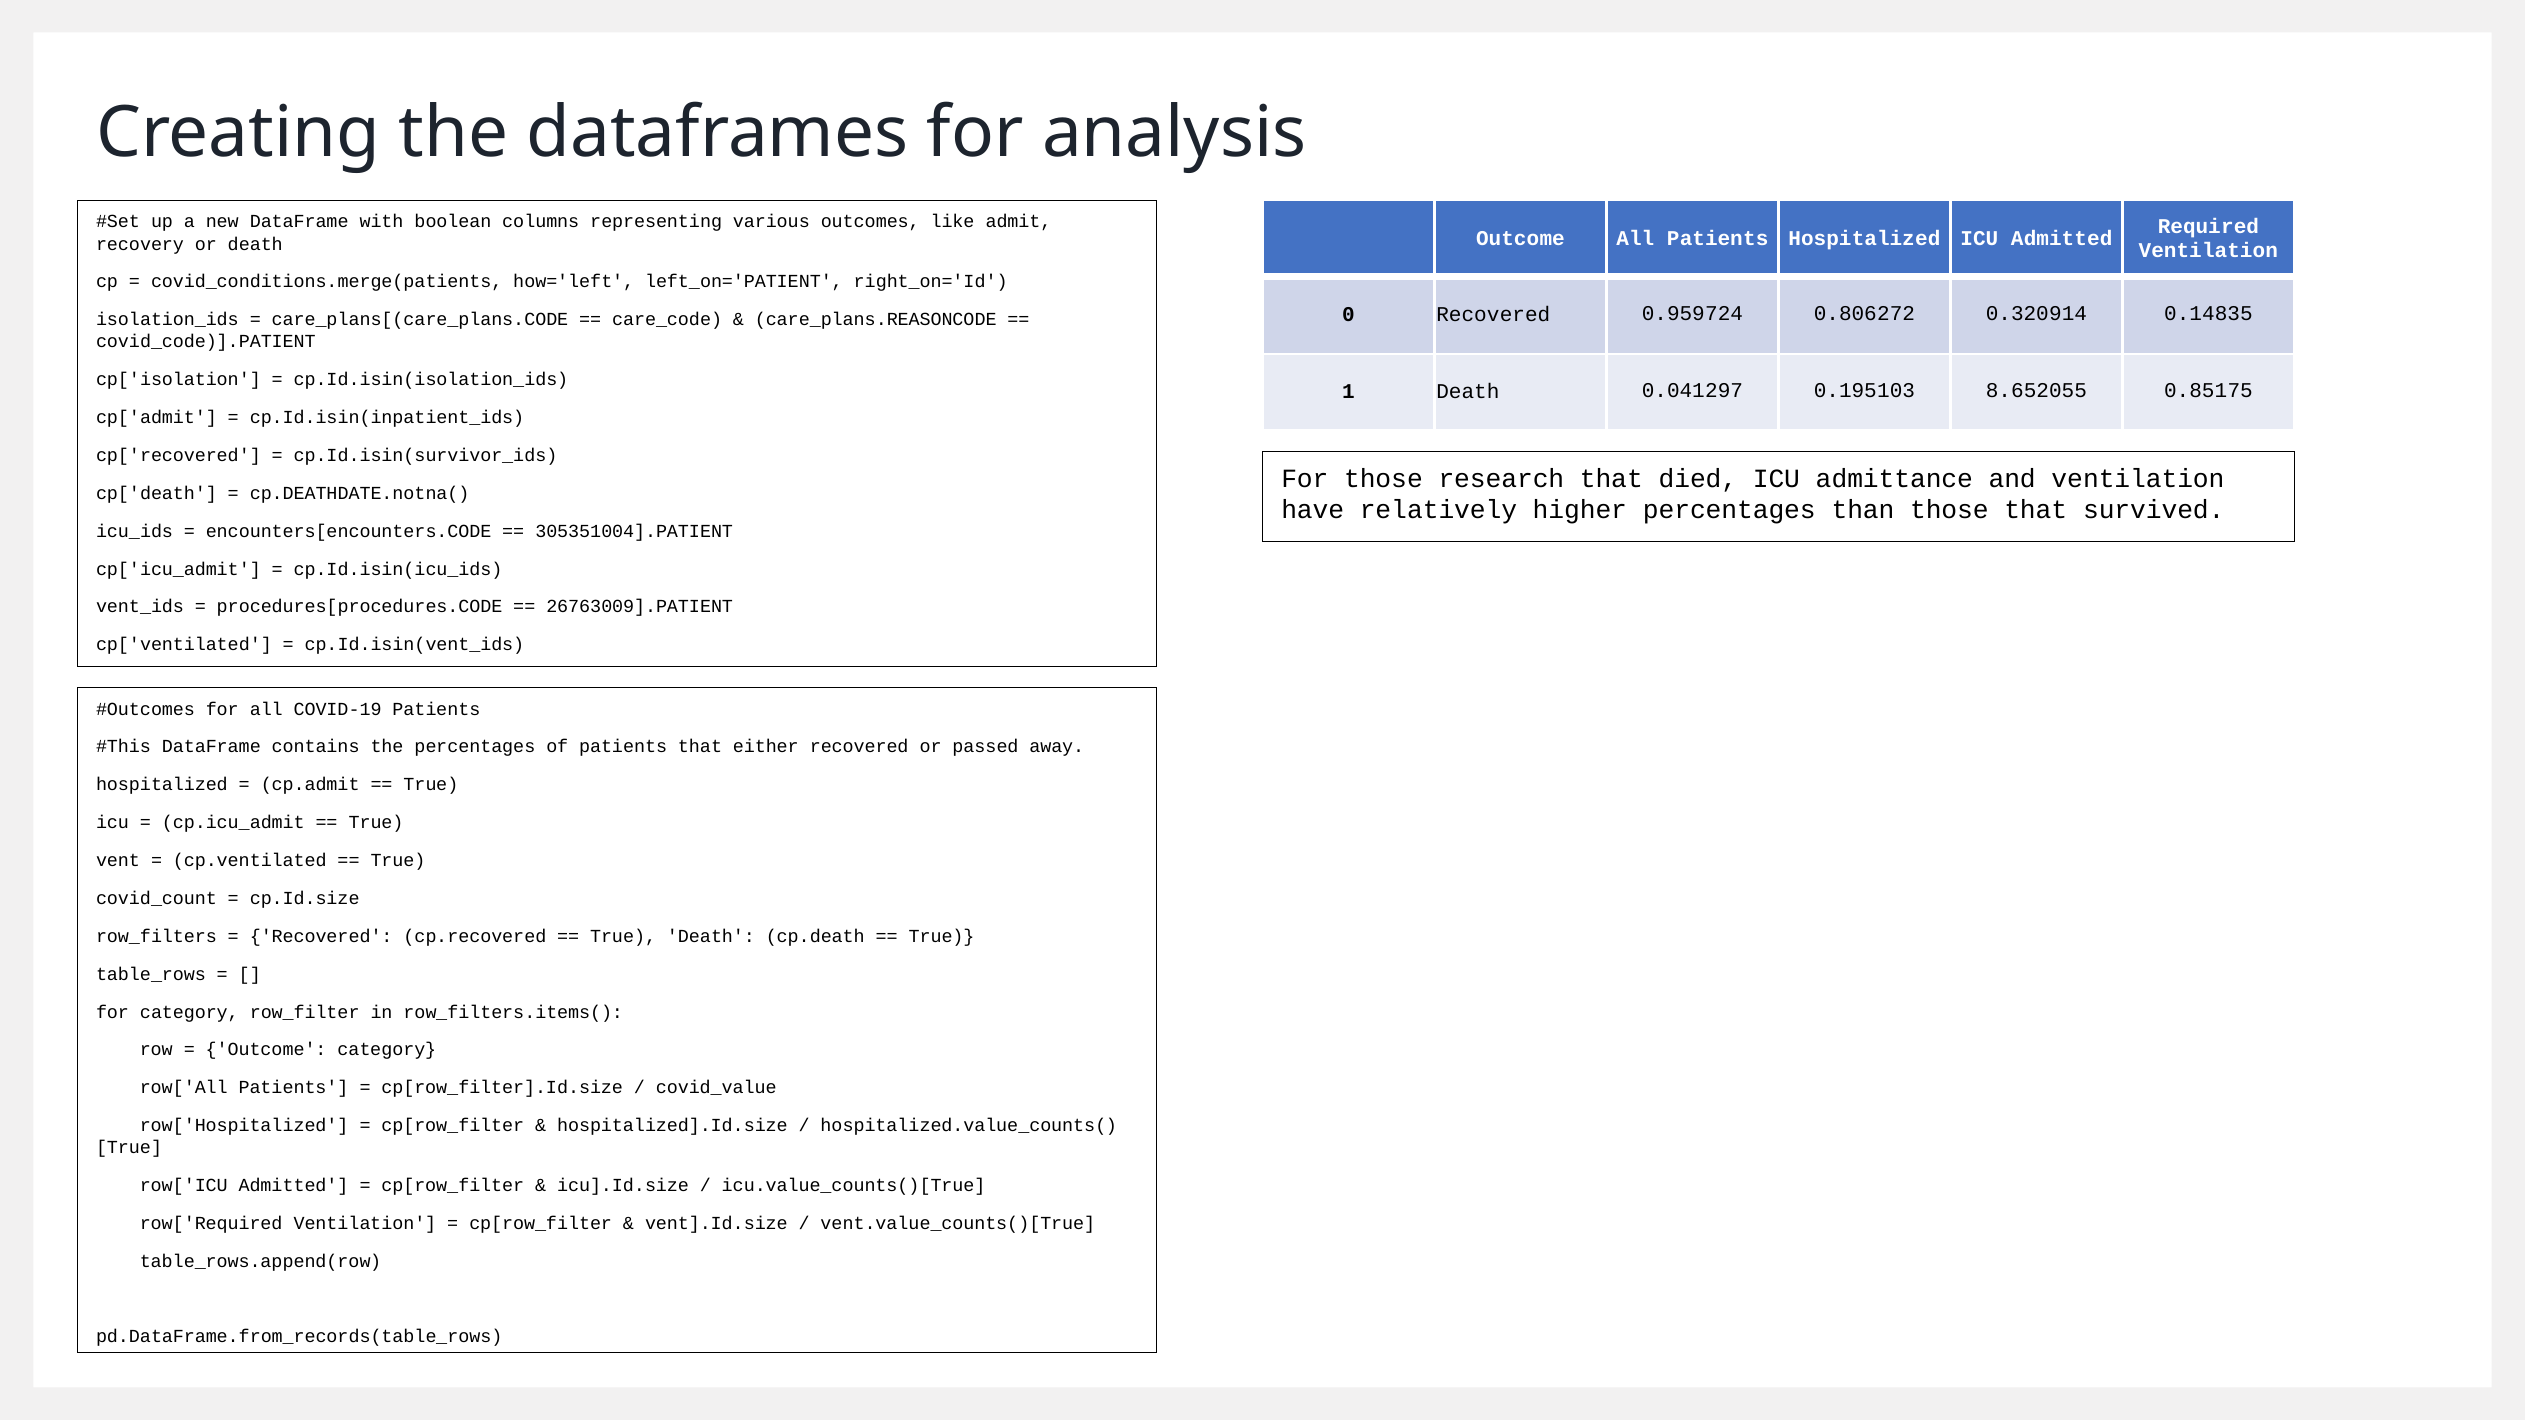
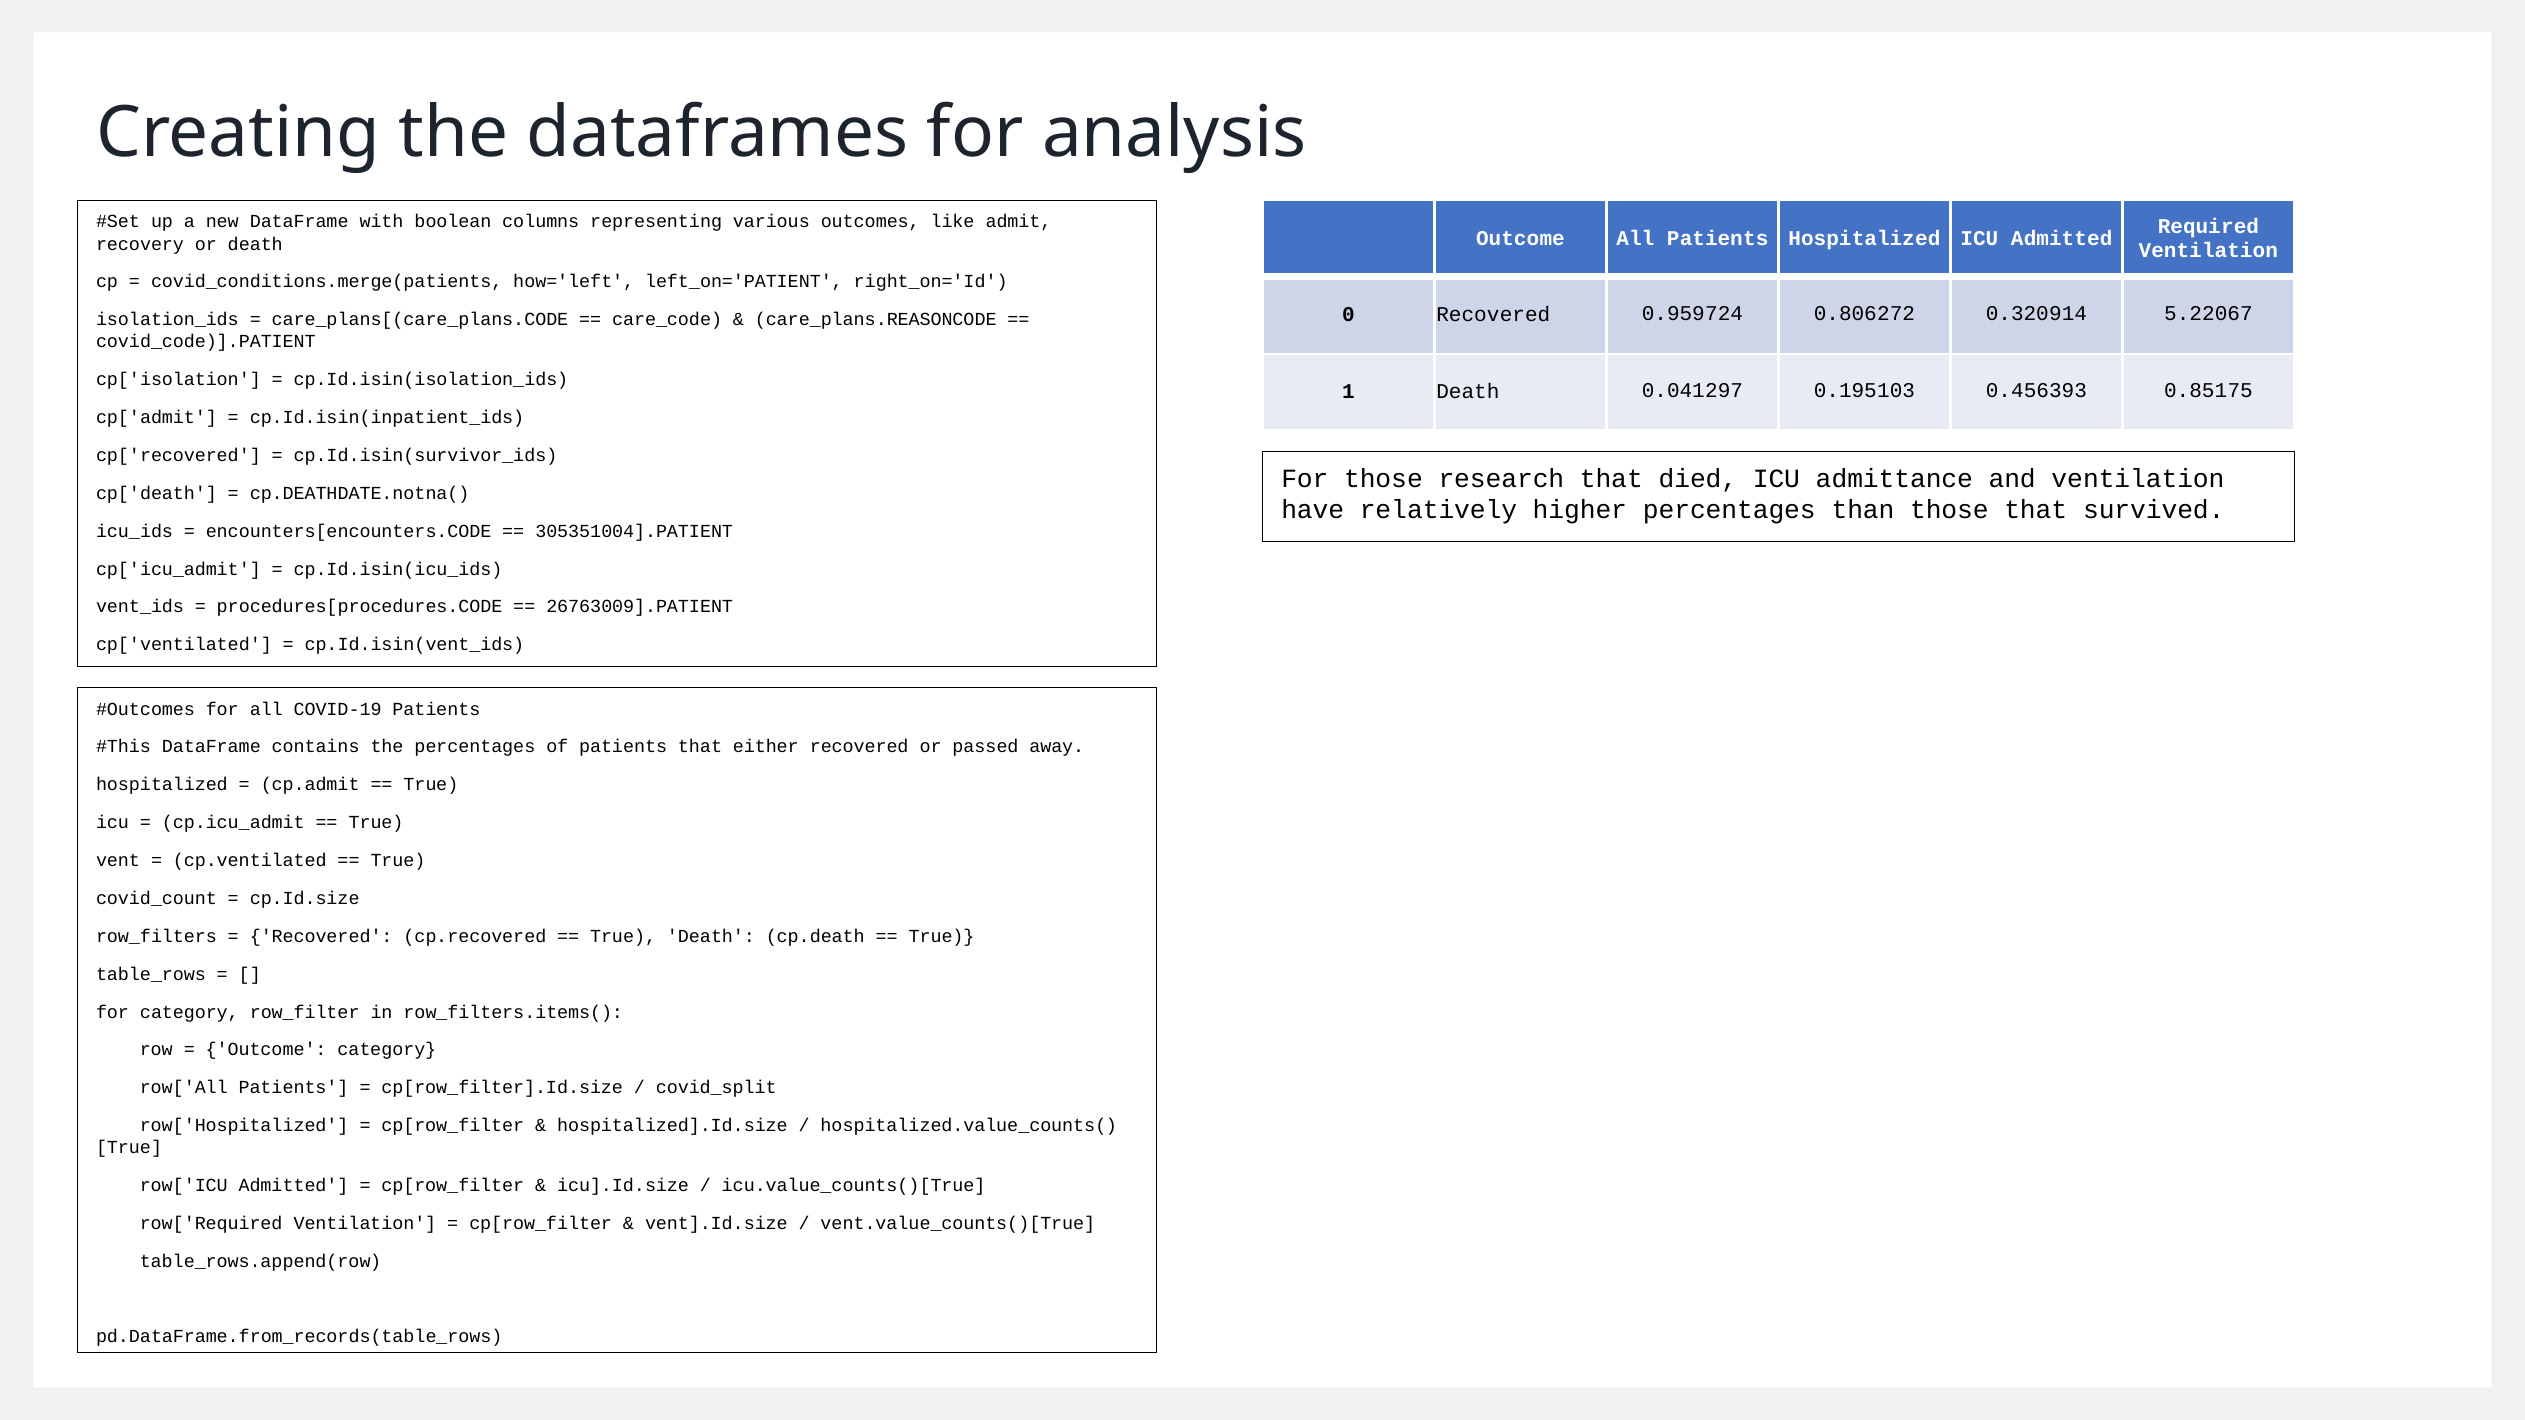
0.14835: 0.14835 -> 5.22067
8.652055: 8.652055 -> 0.456393
covid_value: covid_value -> covid_split
